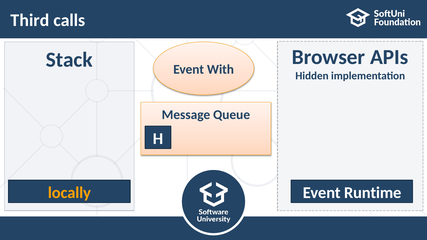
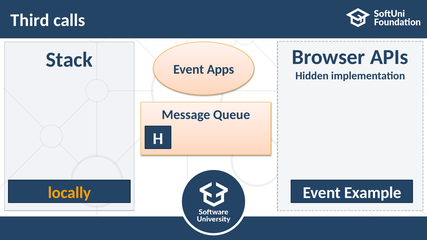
With: With -> Apps
Runtime: Runtime -> Example
